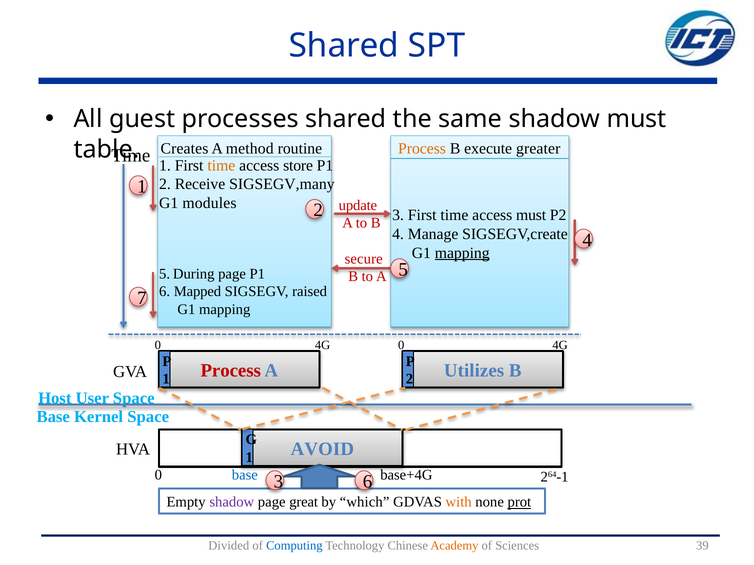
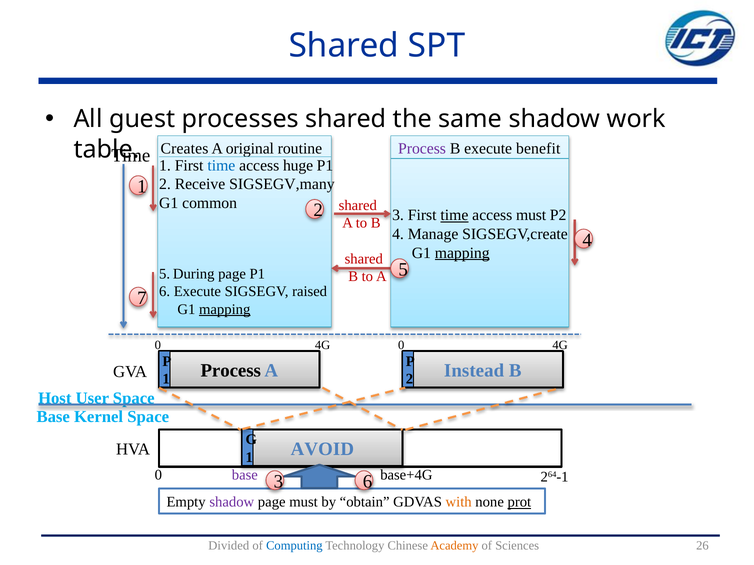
must at (636, 119): must -> work
method: method -> original
Process at (422, 149) colour: orange -> purple
greater: greater -> benefit
time at (221, 166) colour: orange -> blue
store: store -> huge
modules: modules -> common
update at (358, 206): update -> shared
time at (454, 215) underline: none -> present
secure at (364, 259): secure -> shared
6 Mapped: Mapped -> Execute
mapping at (225, 309) underline: none -> present
Utilizes: Utilizes -> Instead
Process at (231, 371) colour: red -> black
base at (245, 475) colour: blue -> purple
page great: great -> must
which: which -> obtain
39: 39 -> 26
